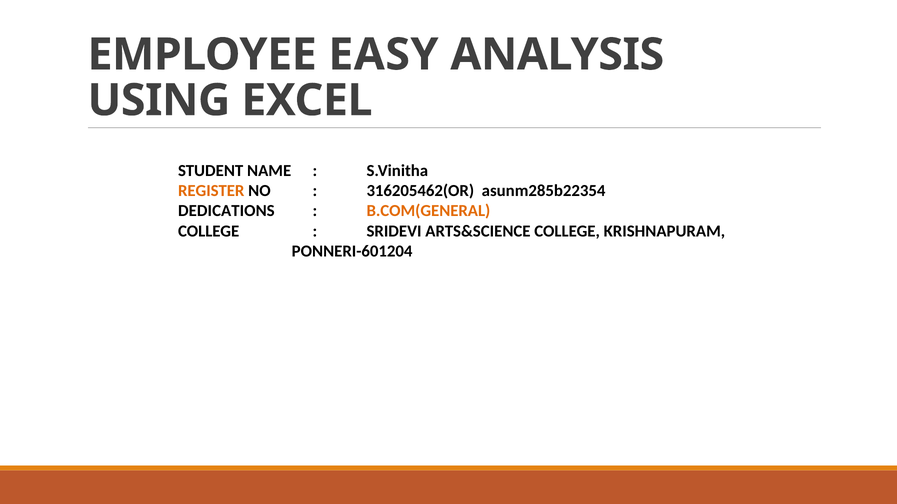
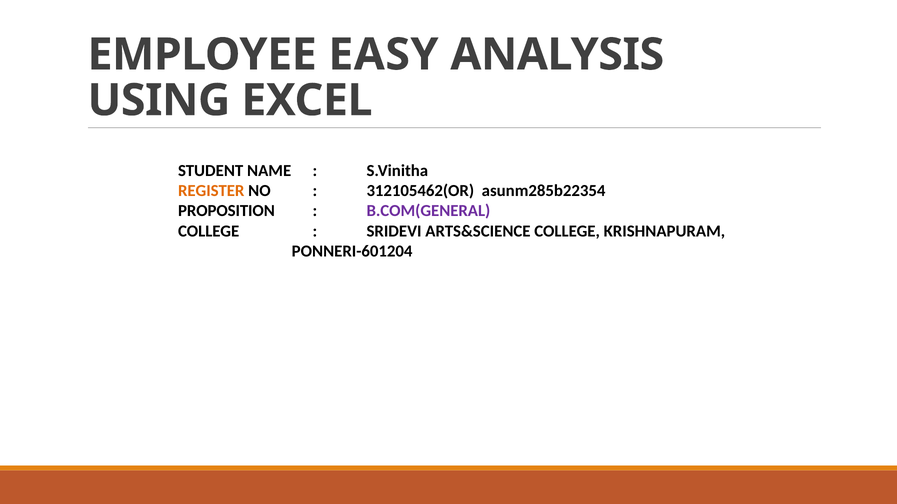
316205462(OR: 316205462(OR -> 312105462(OR
DEDICATIONS: DEDICATIONS -> PROPOSITION
B.COM(GENERAL colour: orange -> purple
